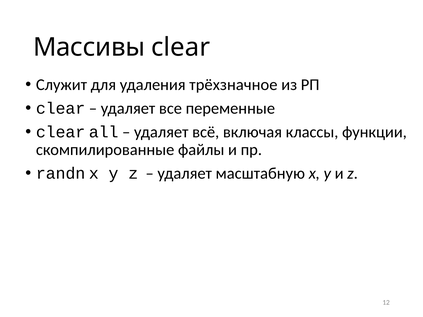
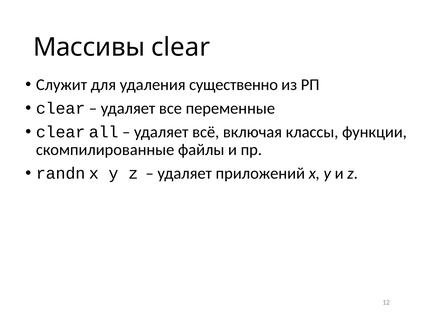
трёхзначное: трёхзначное -> существенно
масштабную: масштабную -> приложений
